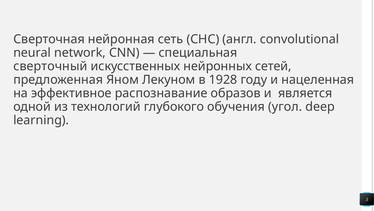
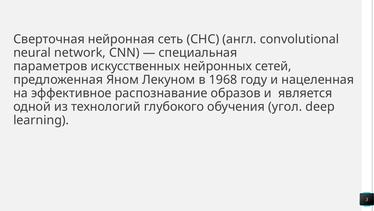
сверточный: сверточный -> параметров
1928: 1928 -> 1968
